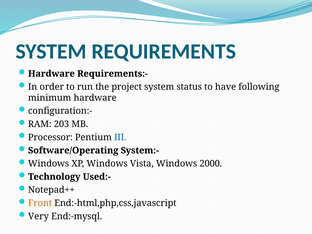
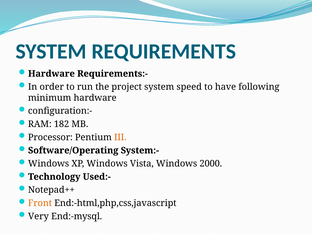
status: status -> speed
203: 203 -> 182
III colour: blue -> orange
